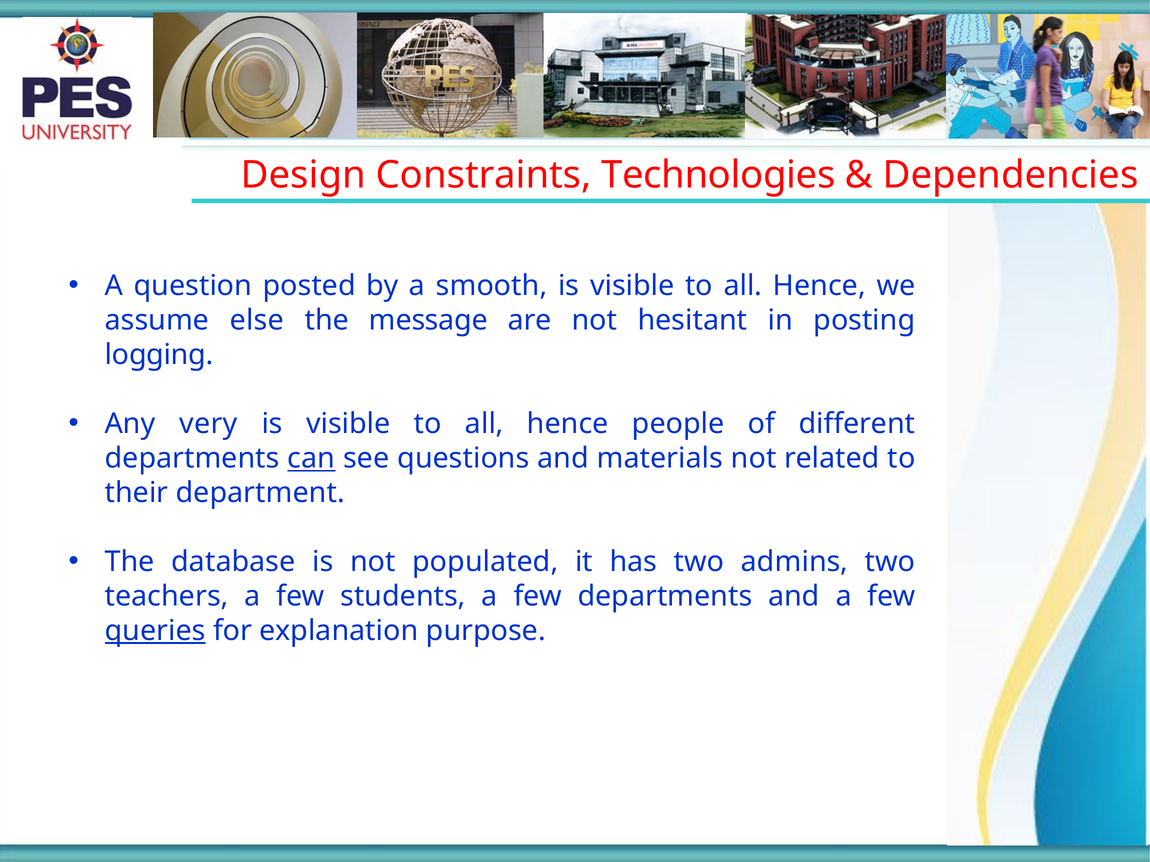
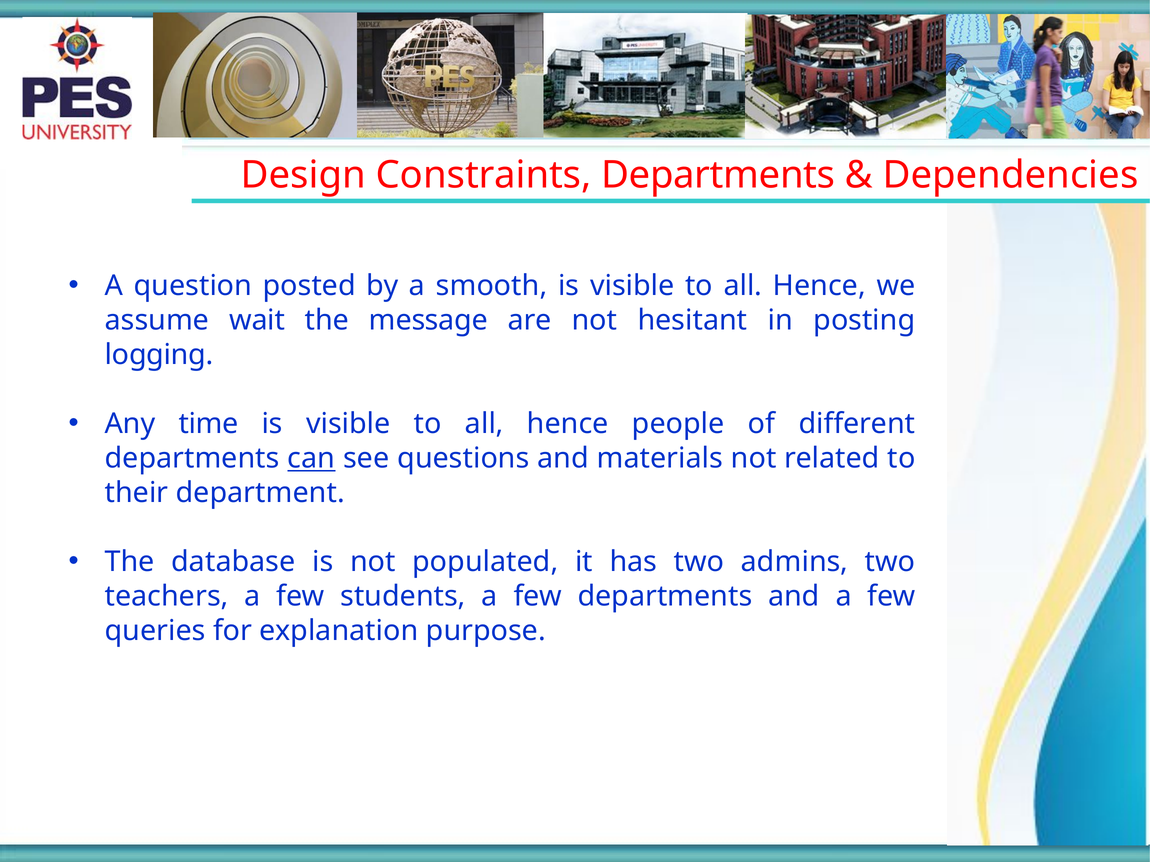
Constraints Technologies: Technologies -> Departments
else: else -> wait
very: very -> time
queries underline: present -> none
